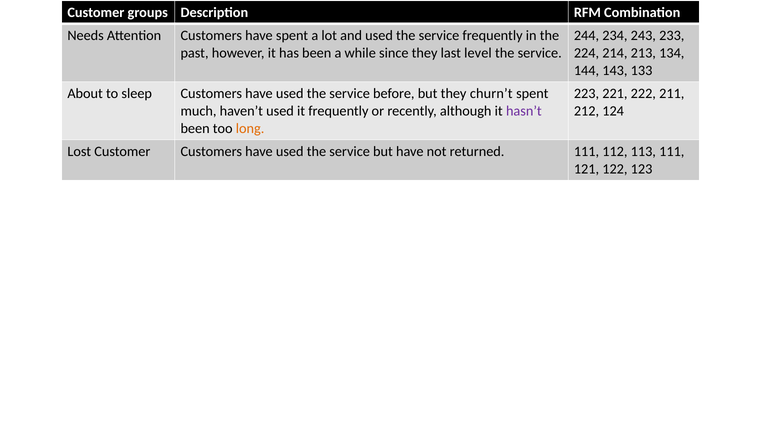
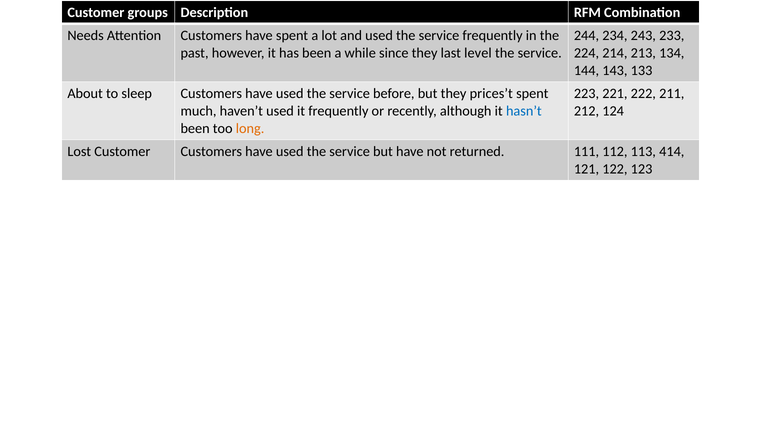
churn’t: churn’t -> prices’t
hasn’t colour: purple -> blue
113 111: 111 -> 414
